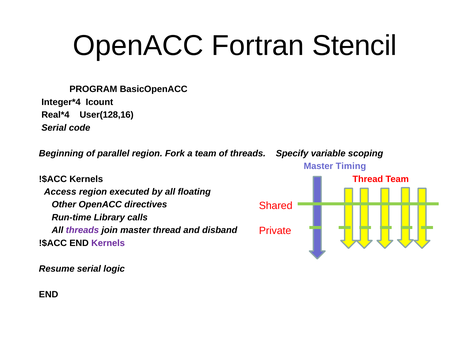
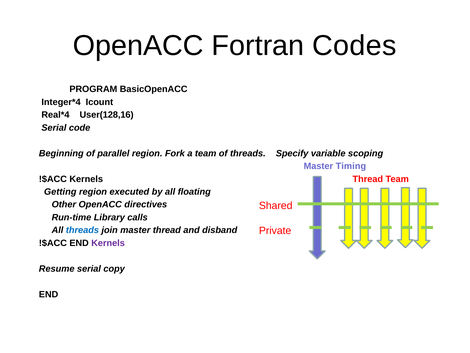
Stencil: Stencil -> Codes
Access: Access -> Getting
threads at (82, 230) colour: purple -> blue
logic: logic -> copy
